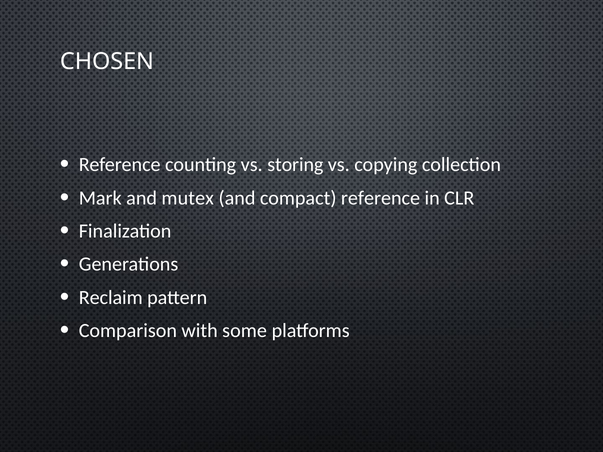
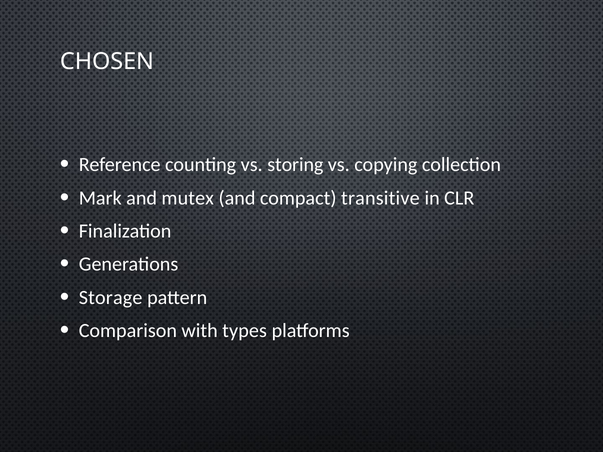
compact reference: reference -> transitive
Reclaim: Reclaim -> Storage
some: some -> types
